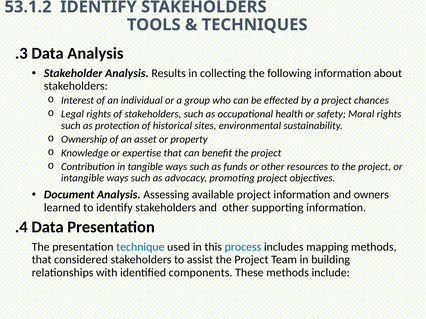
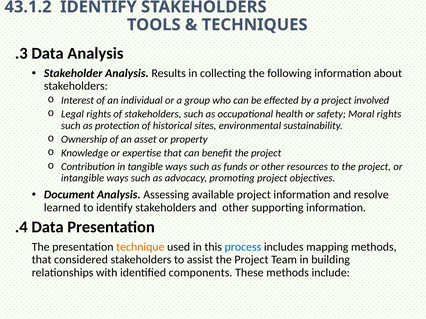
53.1.2: 53.1.2 -> 43.1.2
chances: chances -> involved
owners: owners -> resolve
technique colour: blue -> orange
